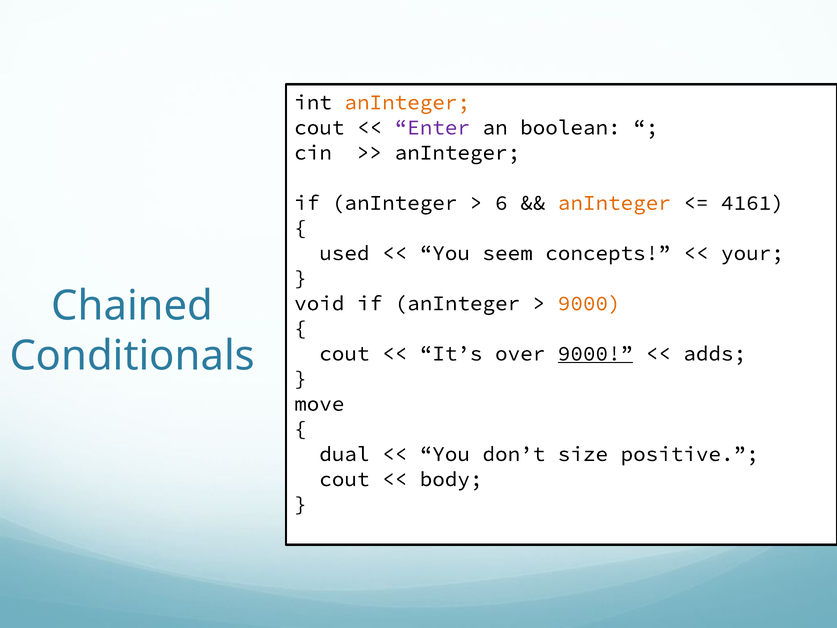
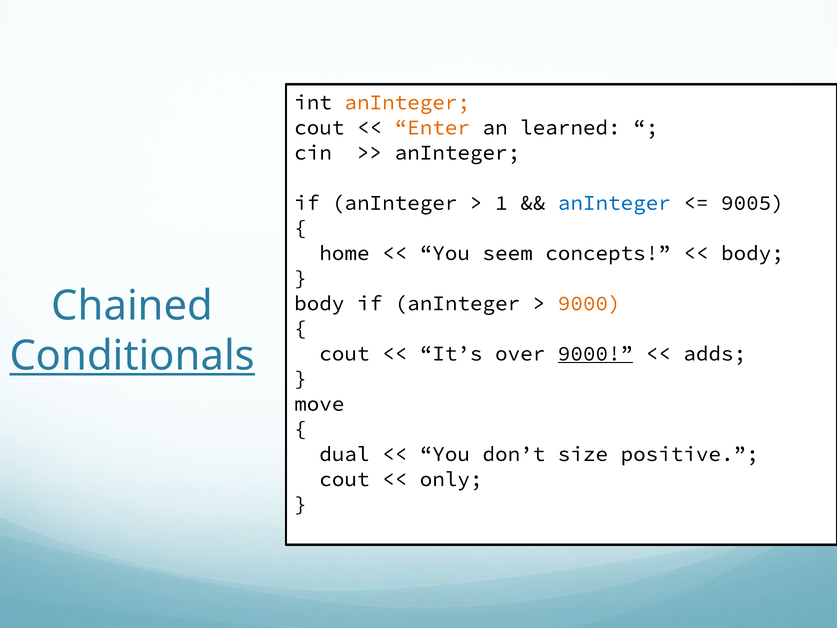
Enter colour: purple -> orange
boolean: boolean -> learned
6: 6 -> 1
anInteger at (614, 203) colour: orange -> blue
4161: 4161 -> 9005
used: used -> home
your at (752, 253): your -> body
void at (319, 303): void -> body
Conditionals underline: none -> present
body: body -> only
